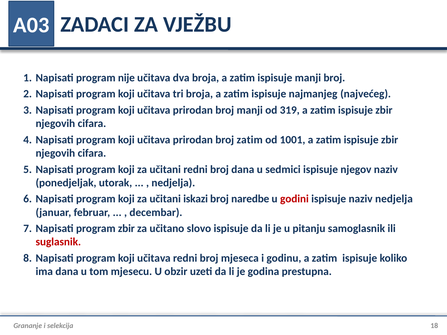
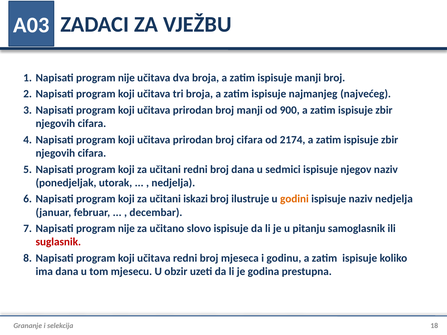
319: 319 -> 900
broj zatim: zatim -> cifara
1001: 1001 -> 2174
naredbe: naredbe -> ilustruje
godini colour: red -> orange
zbir at (126, 229): zbir -> nije
